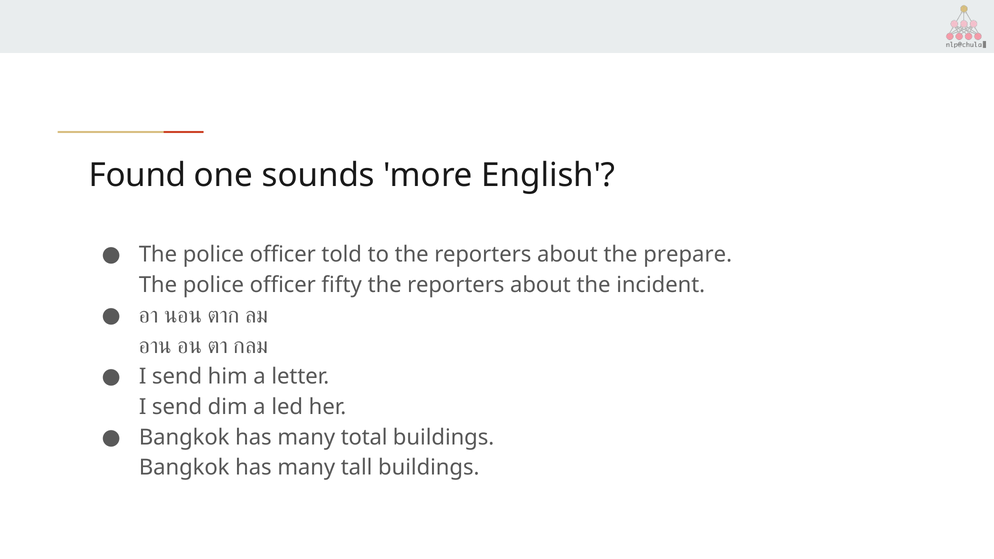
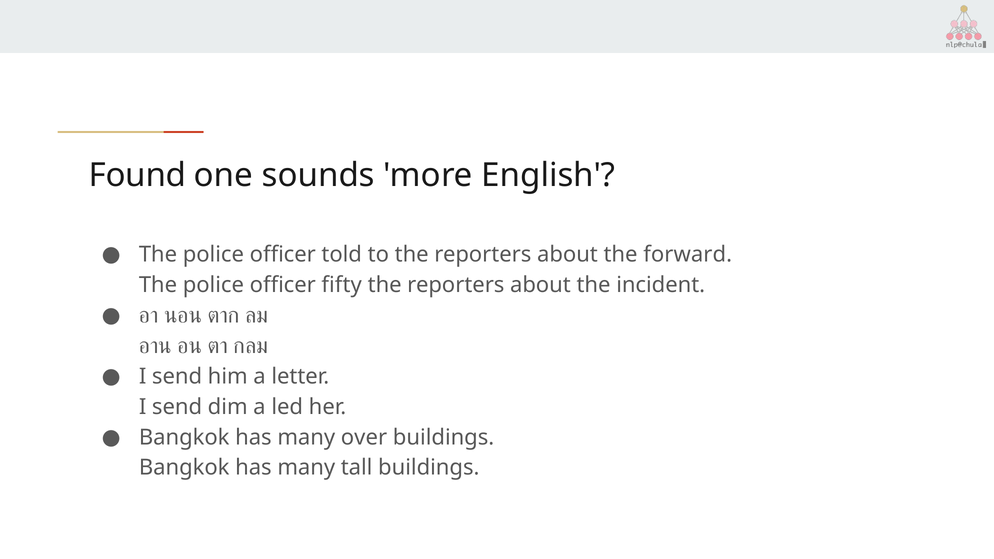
prepare: prepare -> forward
total: total -> over
